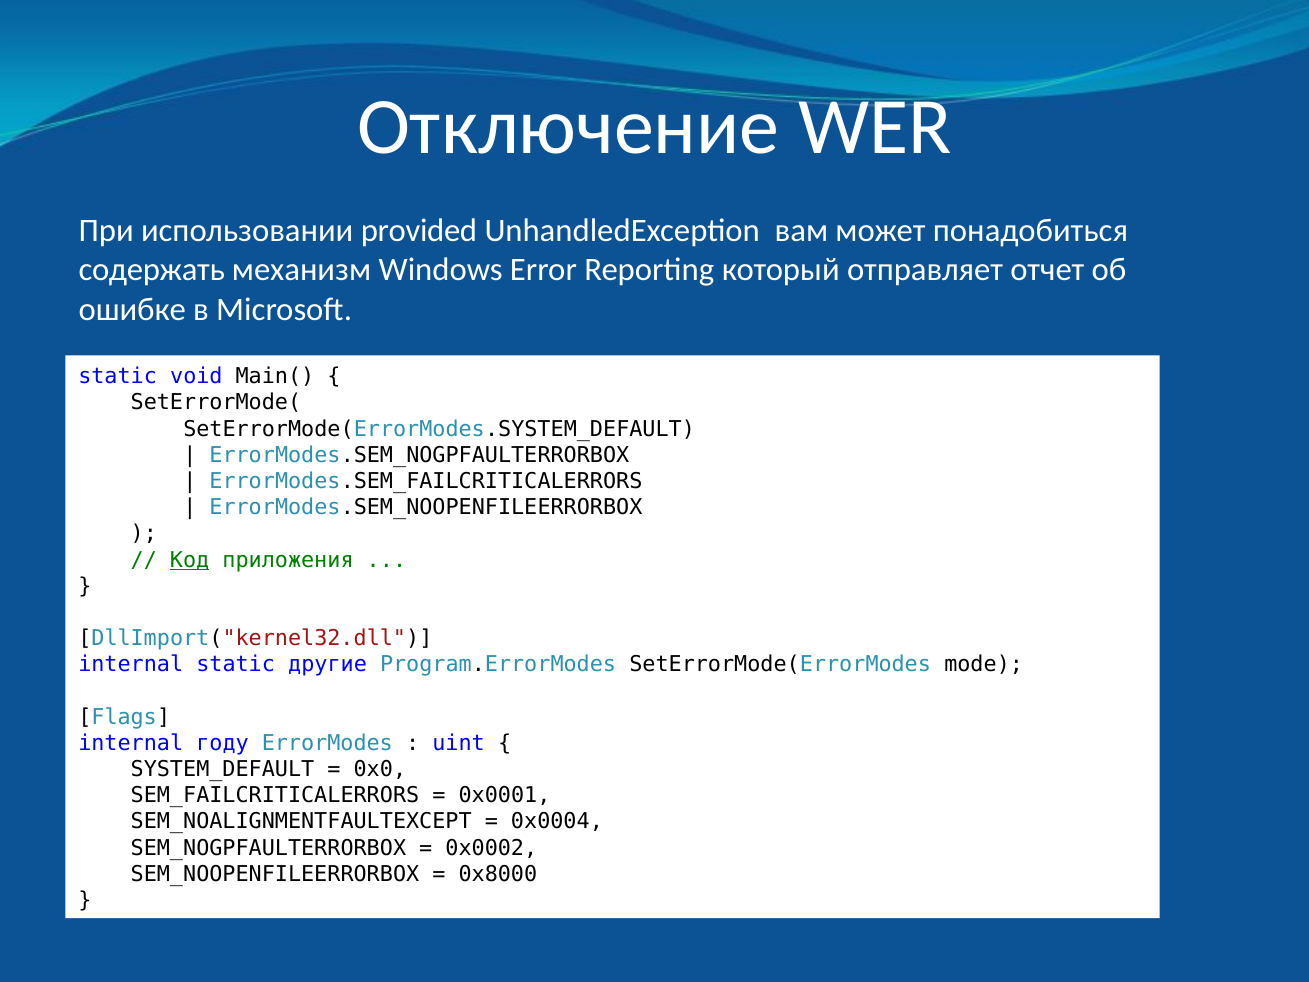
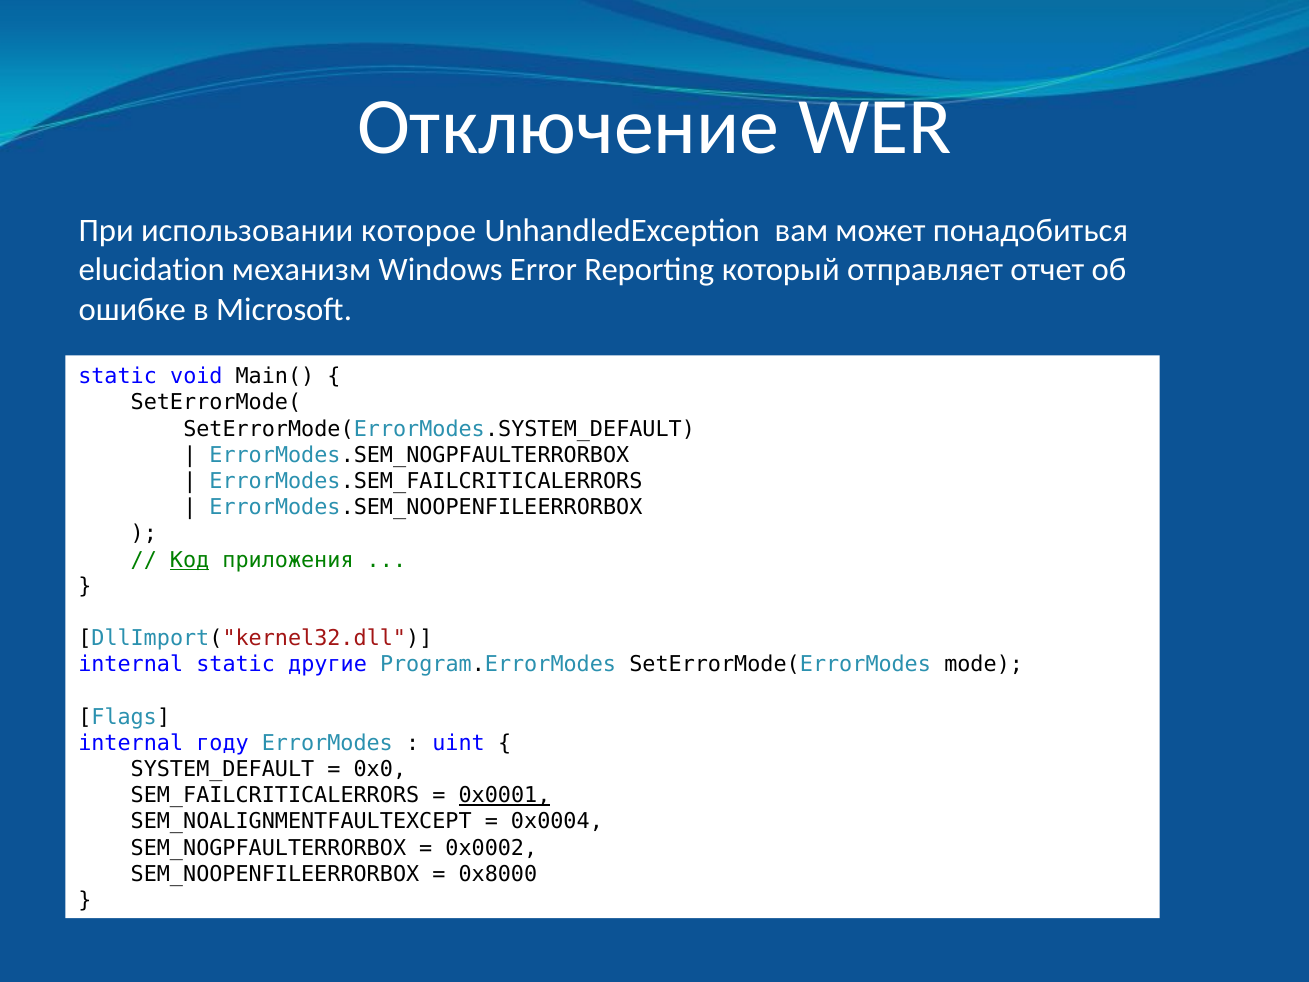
provided: provided -> которое
содержать: содержать -> elucidation
0x0001 underline: none -> present
